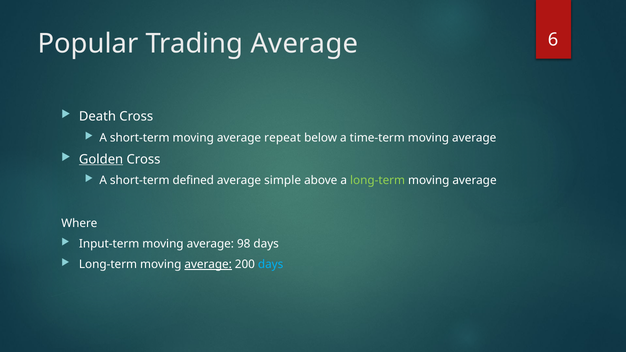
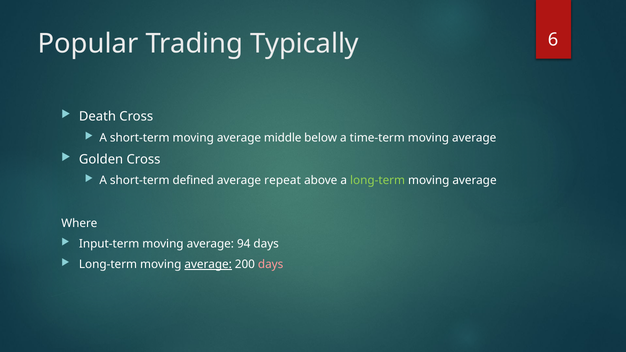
Trading Average: Average -> Typically
repeat: repeat -> middle
Golden underline: present -> none
simple: simple -> repeat
98: 98 -> 94
days at (271, 265) colour: light blue -> pink
